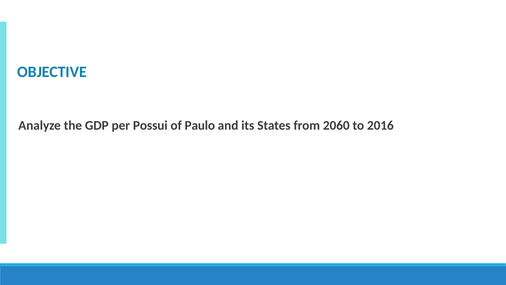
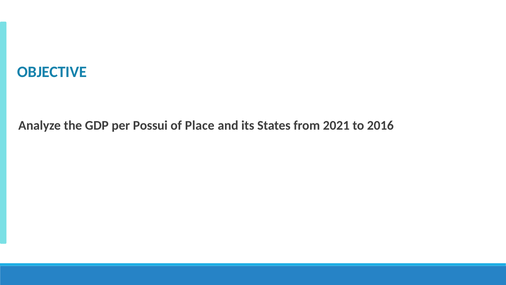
Paulo: Paulo -> Place
2060: 2060 -> 2021
